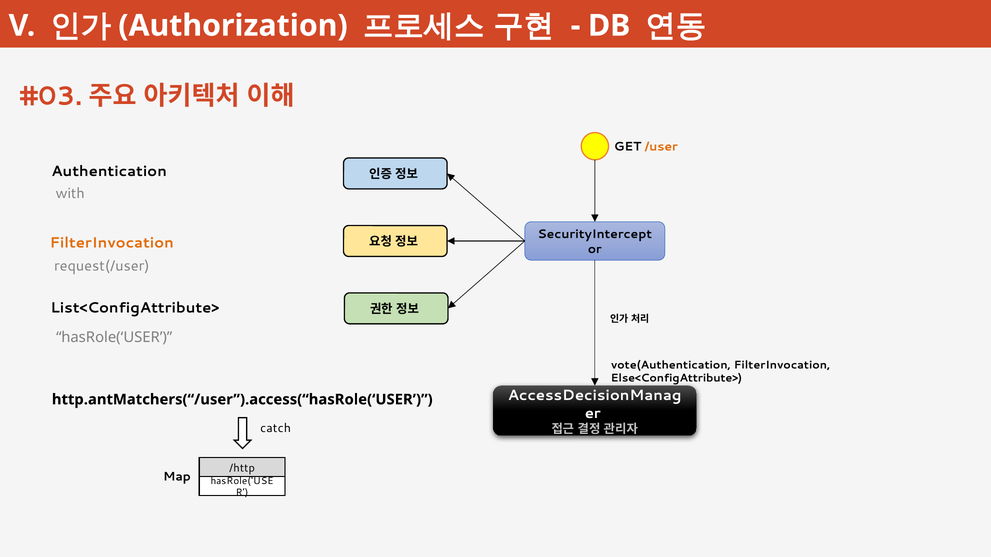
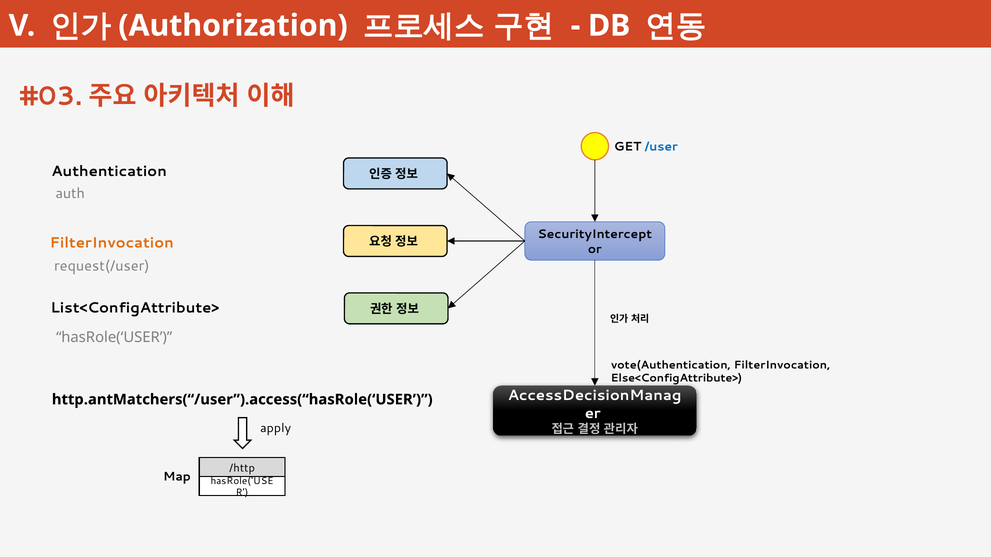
/user colour: orange -> blue
with: with -> auth
catch: catch -> apply
